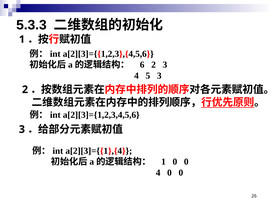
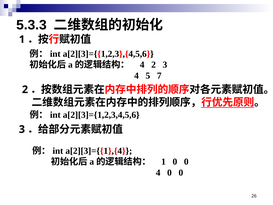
6 at (142, 65): 6 -> 4
5 3: 3 -> 7
